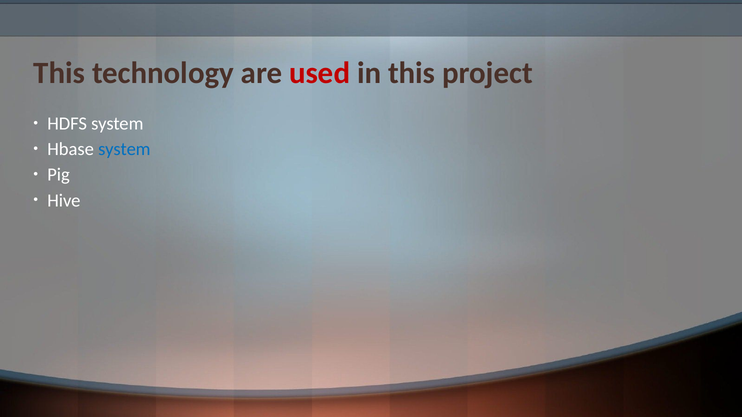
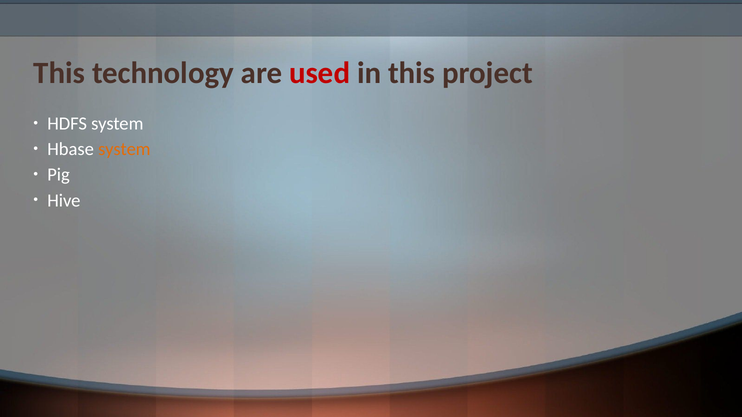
system at (124, 149) colour: blue -> orange
